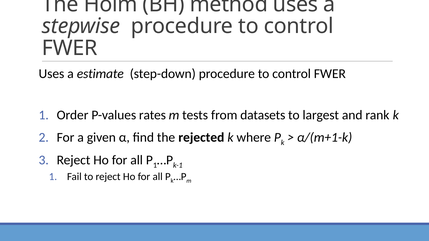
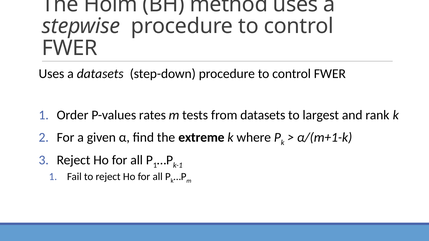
a estimate: estimate -> datasets
rejected: rejected -> extreme
